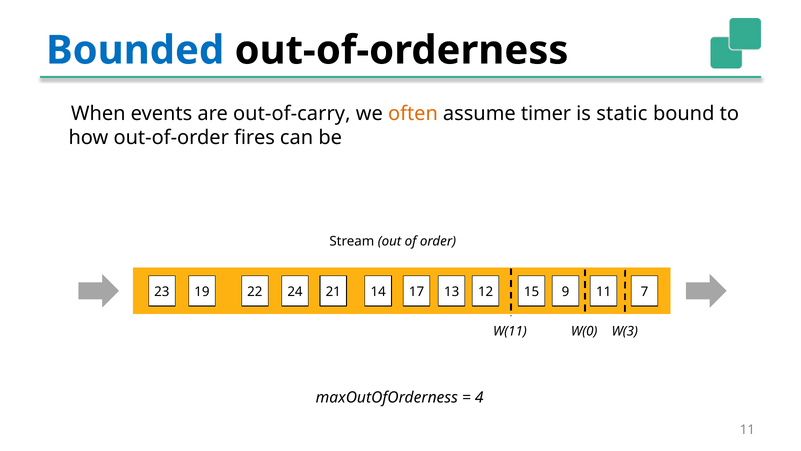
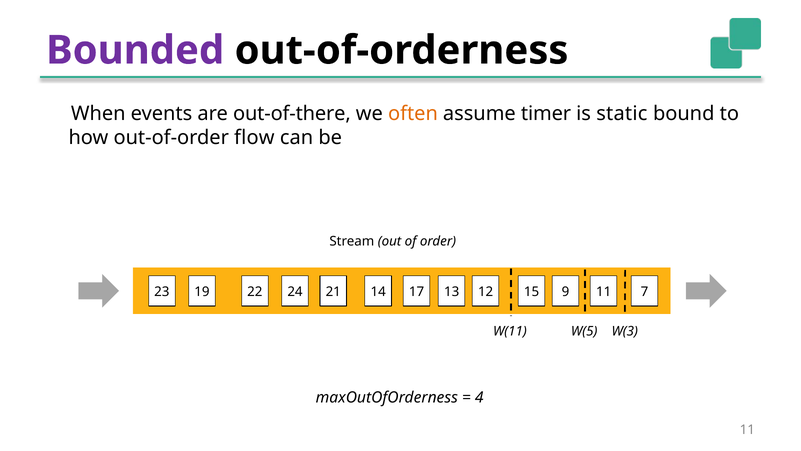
Bounded colour: blue -> purple
out-of-carry: out-of-carry -> out-of-there
fires: fires -> flow
W(0: W(0 -> W(5
